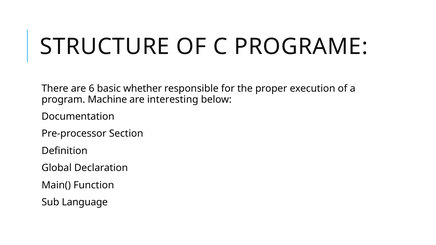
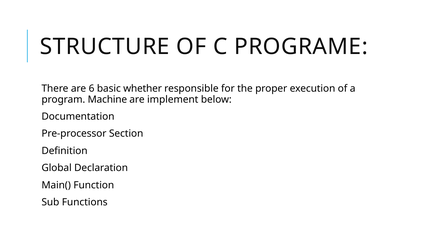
interesting: interesting -> implement
Language: Language -> Functions
